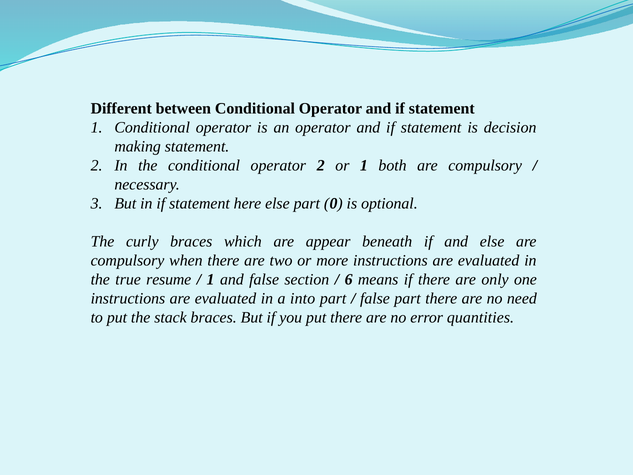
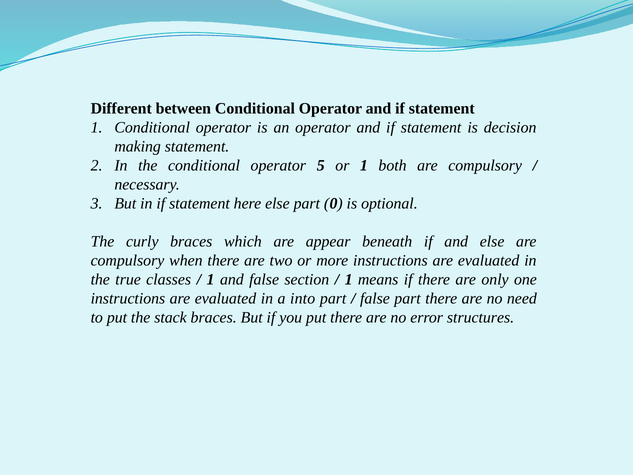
operator 2: 2 -> 5
resume: resume -> classes
6 at (349, 280): 6 -> 1
quantities: quantities -> structures
